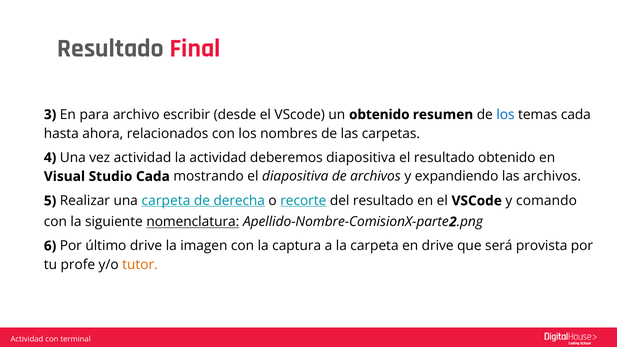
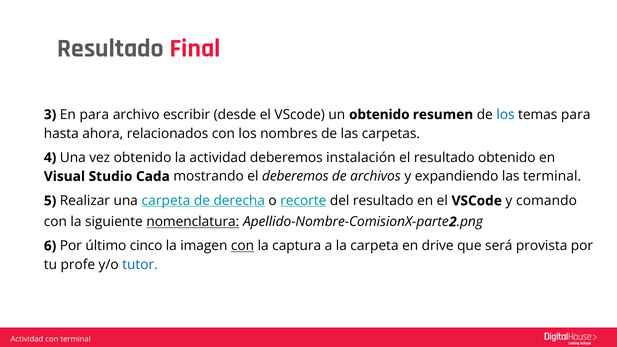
temas cada: cada -> para
vez actividad: actividad -> obtenido
deberemos diapositiva: diapositiva -> instalación
el diapositiva: diapositiva -> deberemos
las archivos: archivos -> terminal
último drive: drive -> cinco
con at (243, 246) underline: none -> present
tutor colour: orange -> blue
